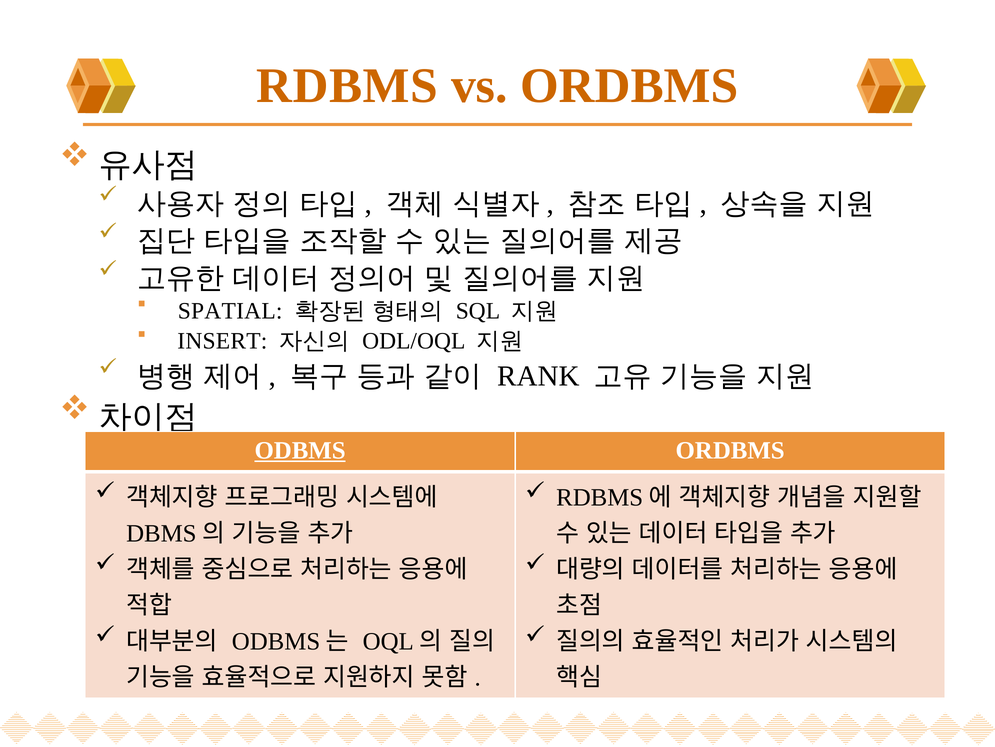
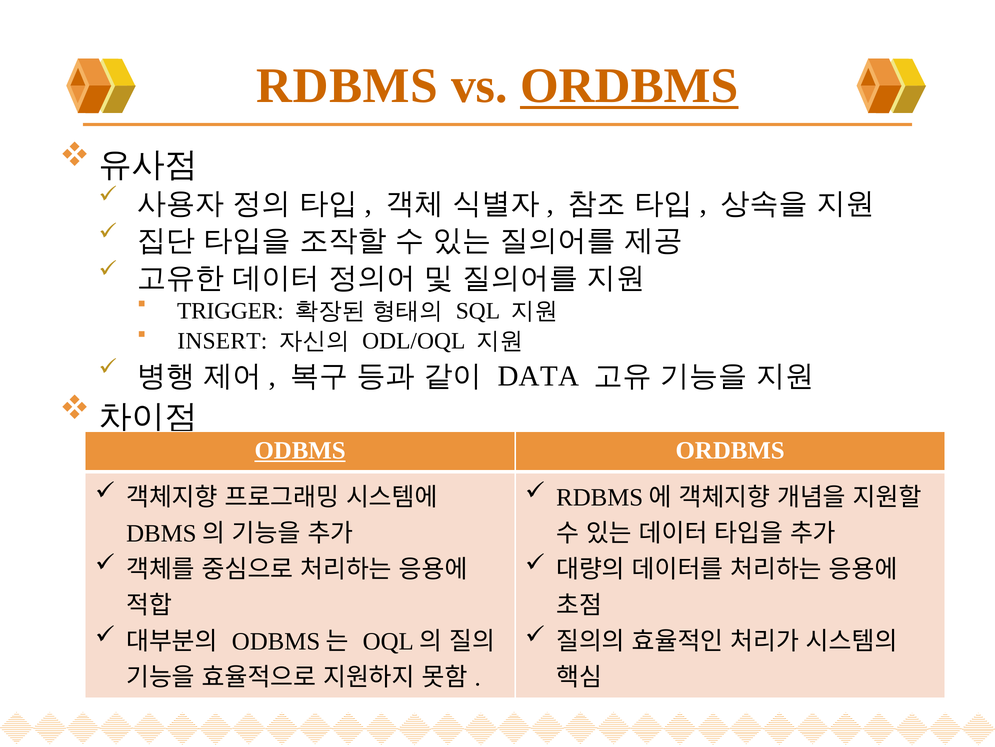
ORDBMS at (629, 86) underline: none -> present
SPATIAL: SPATIAL -> TRIGGER
RANK: RANK -> DATA
